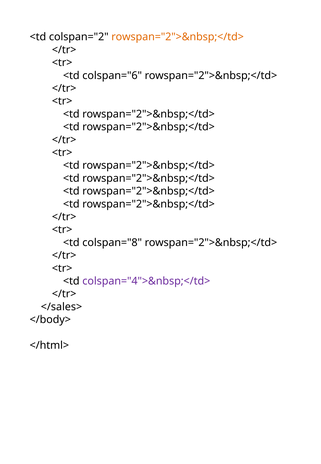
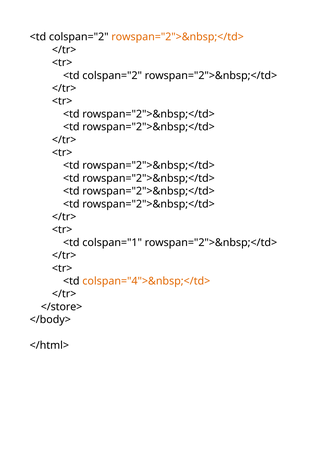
colspan="6 at (112, 75): colspan="6 -> colspan="2
colspan="8: colspan="8 -> colspan="1
colspan="4">&nbsp;</td> colour: purple -> orange
</sales>: </sales> -> </store>
